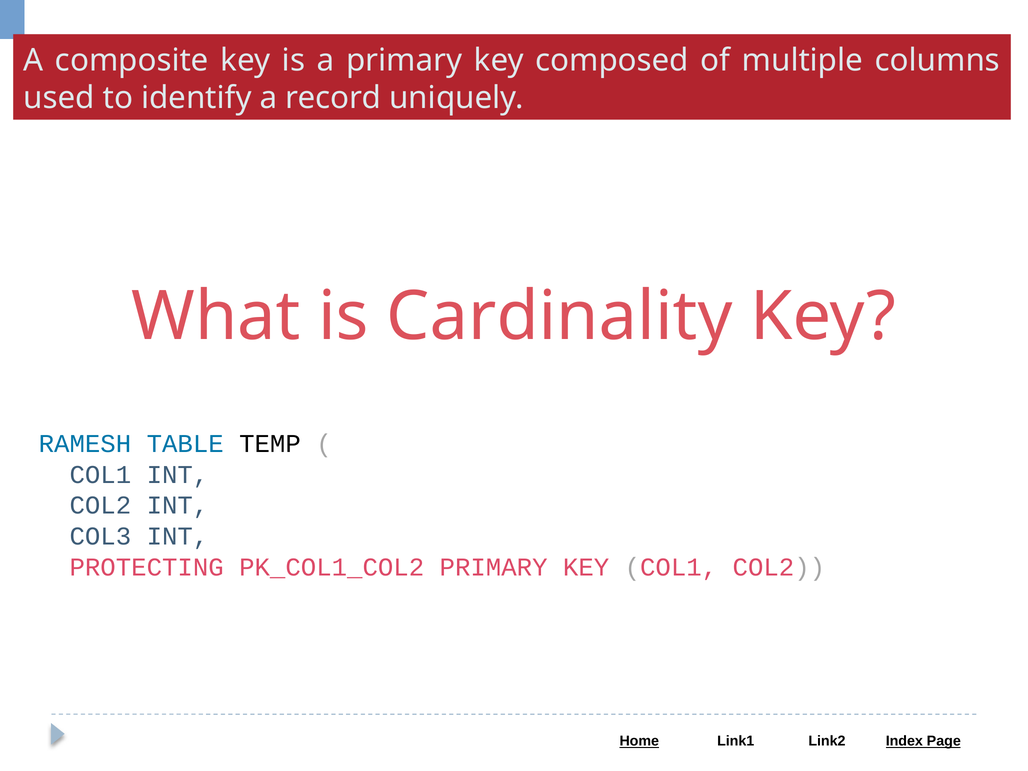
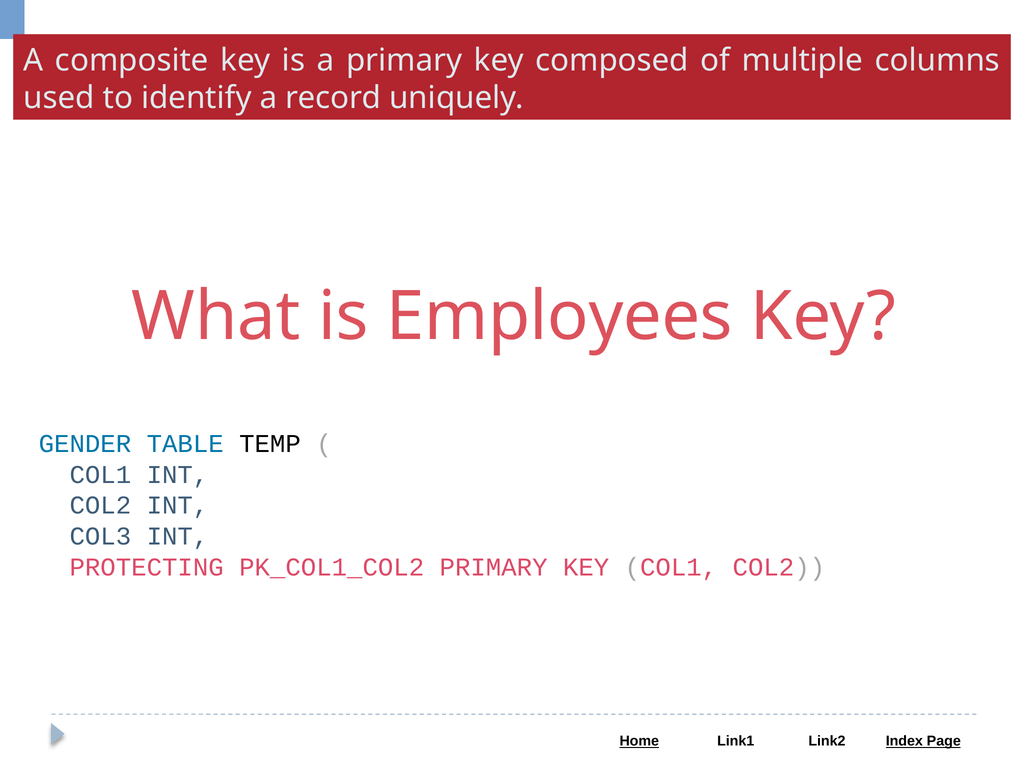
Cardinality: Cardinality -> Employees
RAMESH: RAMESH -> GENDER
